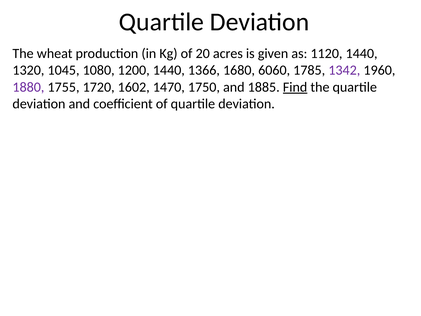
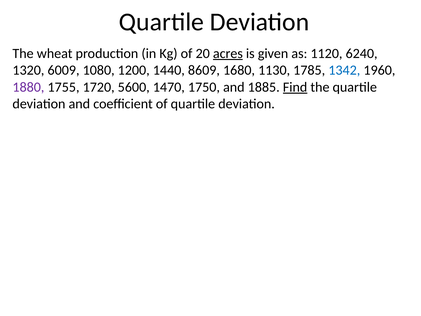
acres underline: none -> present
1120 1440: 1440 -> 6240
1045: 1045 -> 6009
1366: 1366 -> 8609
6060: 6060 -> 1130
1342 colour: purple -> blue
1602: 1602 -> 5600
